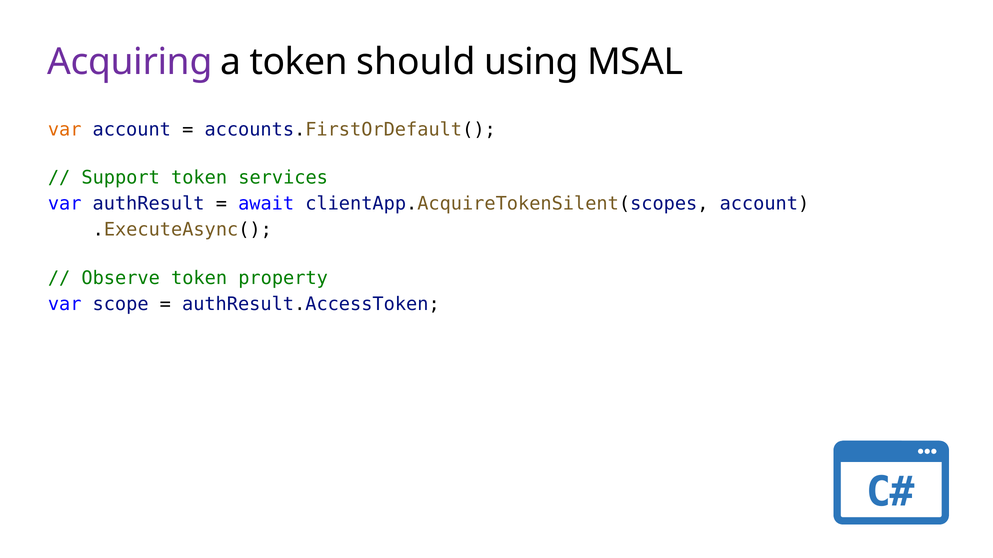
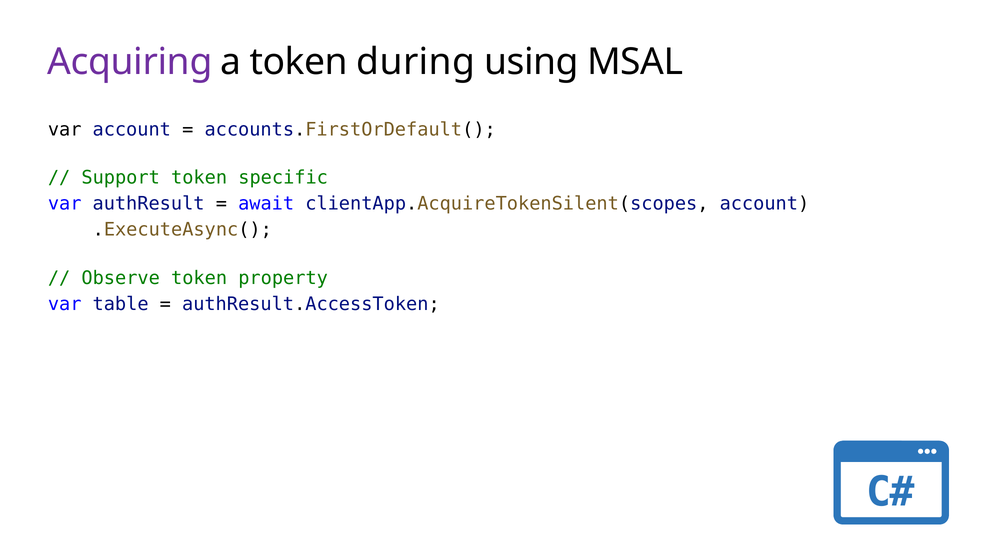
should: should -> during
var at (65, 129) colour: orange -> black
services: services -> specific
scope: scope -> table
